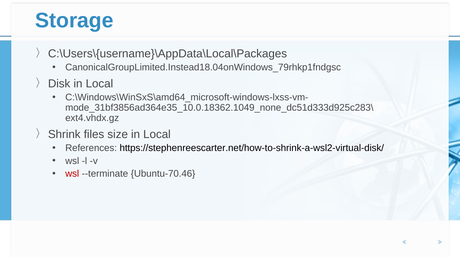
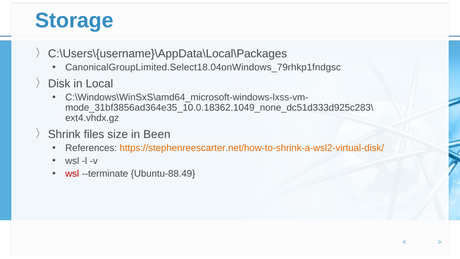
CanonicalGroupLimited.Instead18.04onWindows_79rhkp1fndgsc: CanonicalGroupLimited.Instead18.04onWindows_79rhkp1fndgsc -> CanonicalGroupLimited.Select18.04onWindows_79rhkp1fndgsc
size in Local: Local -> Been
https://stephenreescarter.net/how-to-shrink-a-wsl2-virtual-disk/ colour: black -> orange
Ubuntu-70.46: Ubuntu-70.46 -> Ubuntu-88.49
